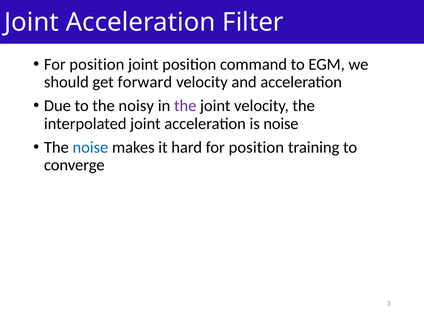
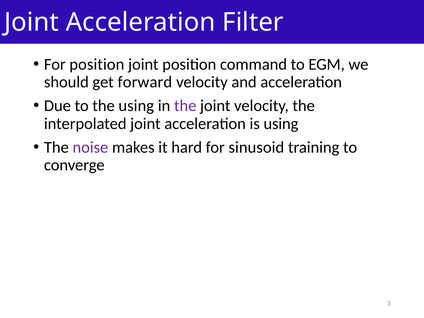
the noisy: noisy -> using
is noise: noise -> using
noise at (90, 147) colour: blue -> purple
hard for position: position -> sinusoid
